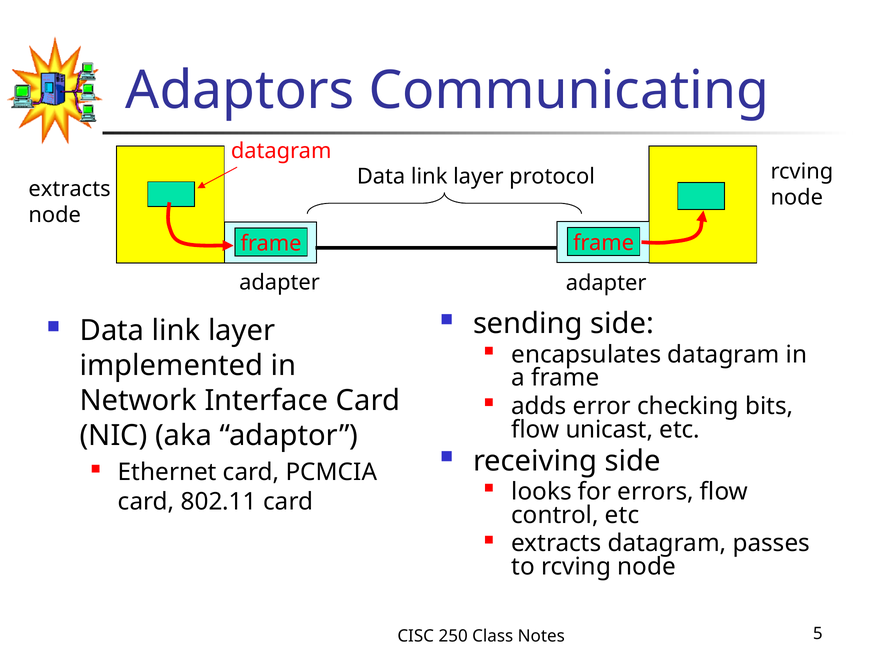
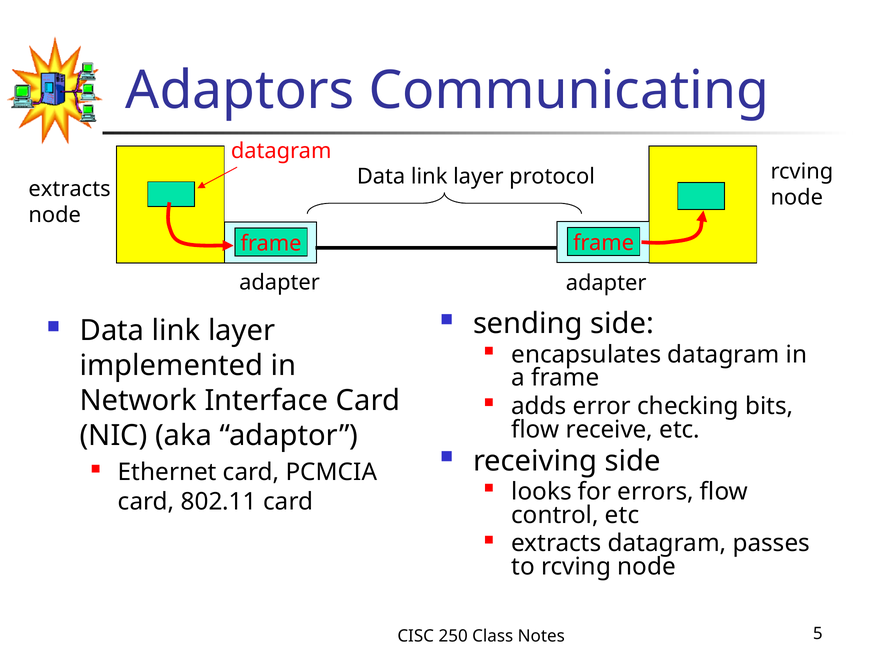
unicast: unicast -> receive
